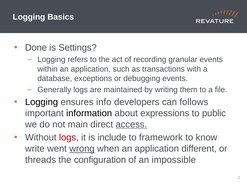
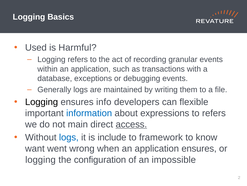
Done: Done -> Used
Settings: Settings -> Harmful
follows: follows -> flexible
information colour: black -> blue
to public: public -> refers
logs at (69, 137) colour: red -> blue
write: write -> want
wrong underline: present -> none
application different: different -> ensures
threads at (41, 159): threads -> logging
